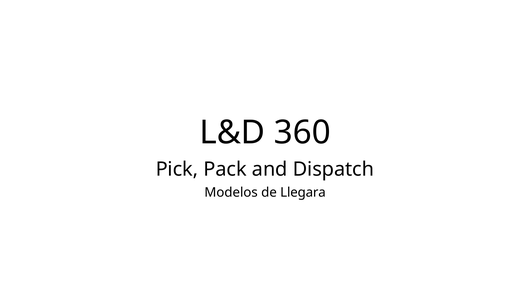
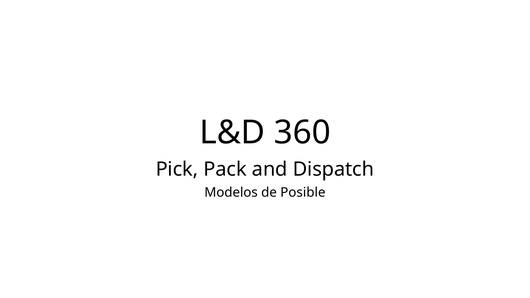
Llegara: Llegara -> Posible
